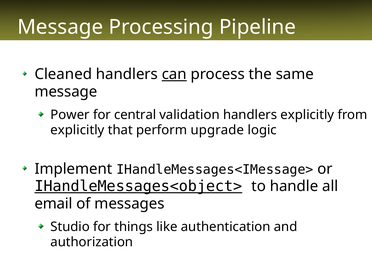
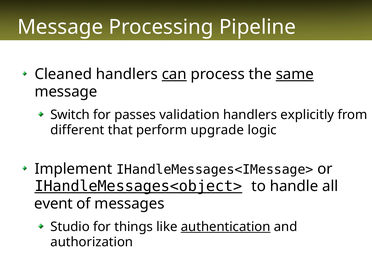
same underline: none -> present
Power: Power -> Switch
central: central -> passes
explicitly at (77, 130): explicitly -> different
email: email -> event
authentication underline: none -> present
